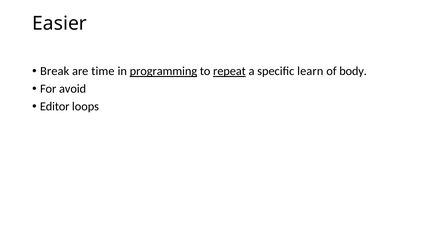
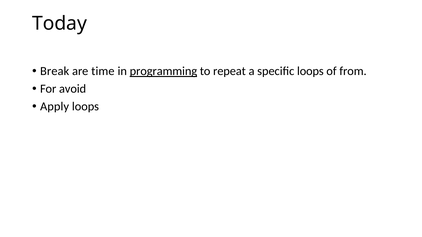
Easier: Easier -> Today
repeat underline: present -> none
specific learn: learn -> loops
body: body -> from
Editor: Editor -> Apply
